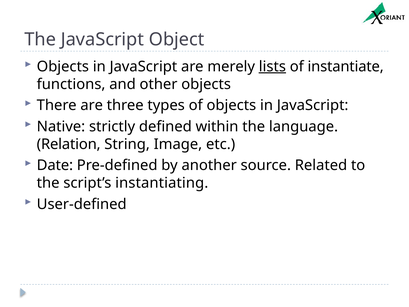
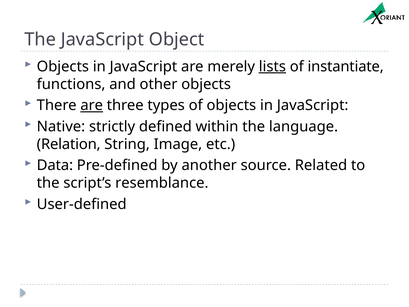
are at (92, 105) underline: none -> present
Date: Date -> Data
instantiating: instantiating -> resemblance
